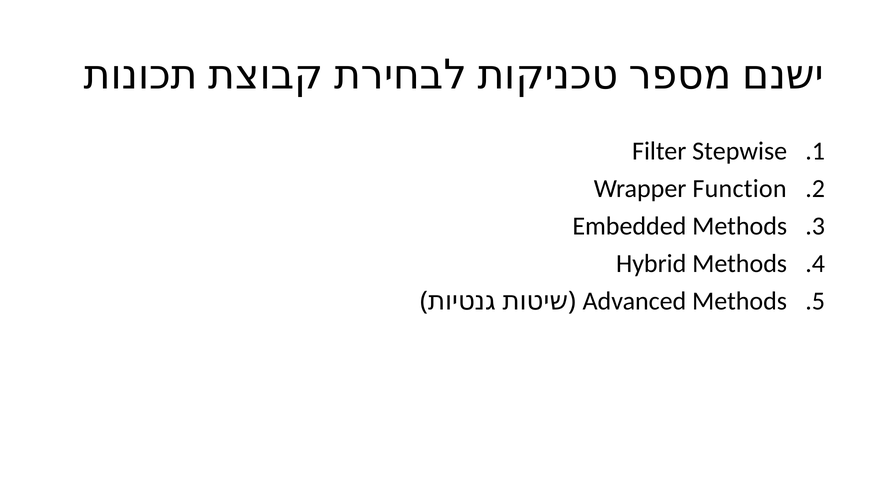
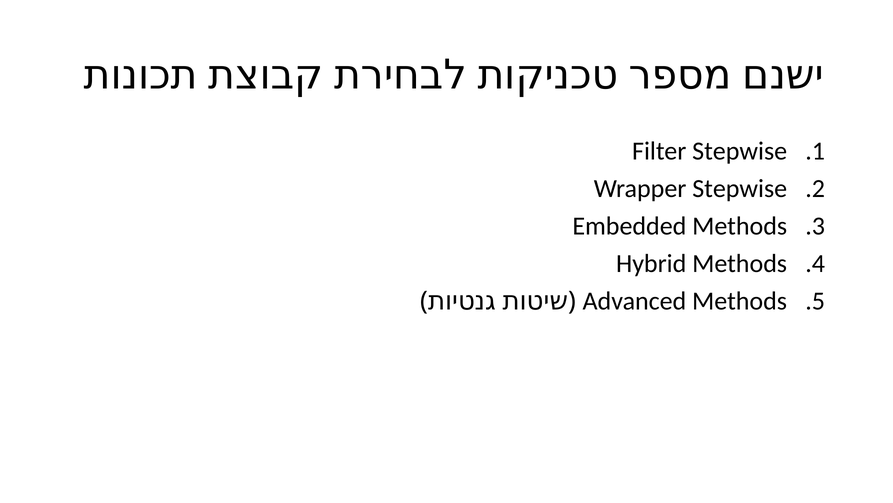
Wrapper Function: Function -> Stepwise
